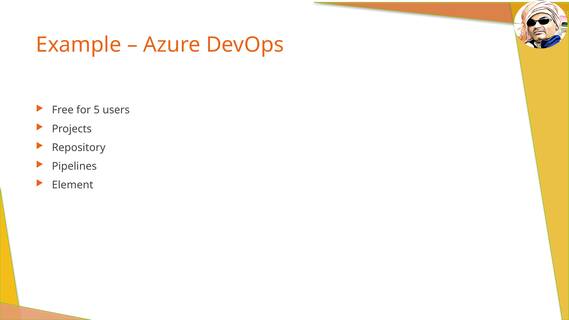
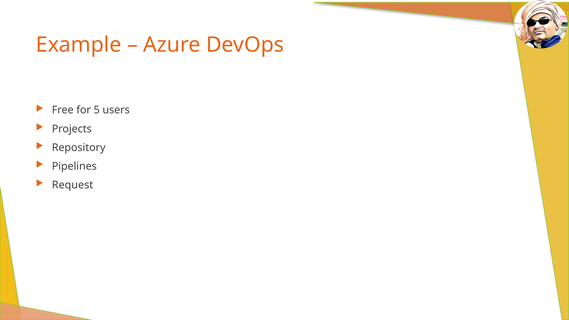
Element: Element -> Request
